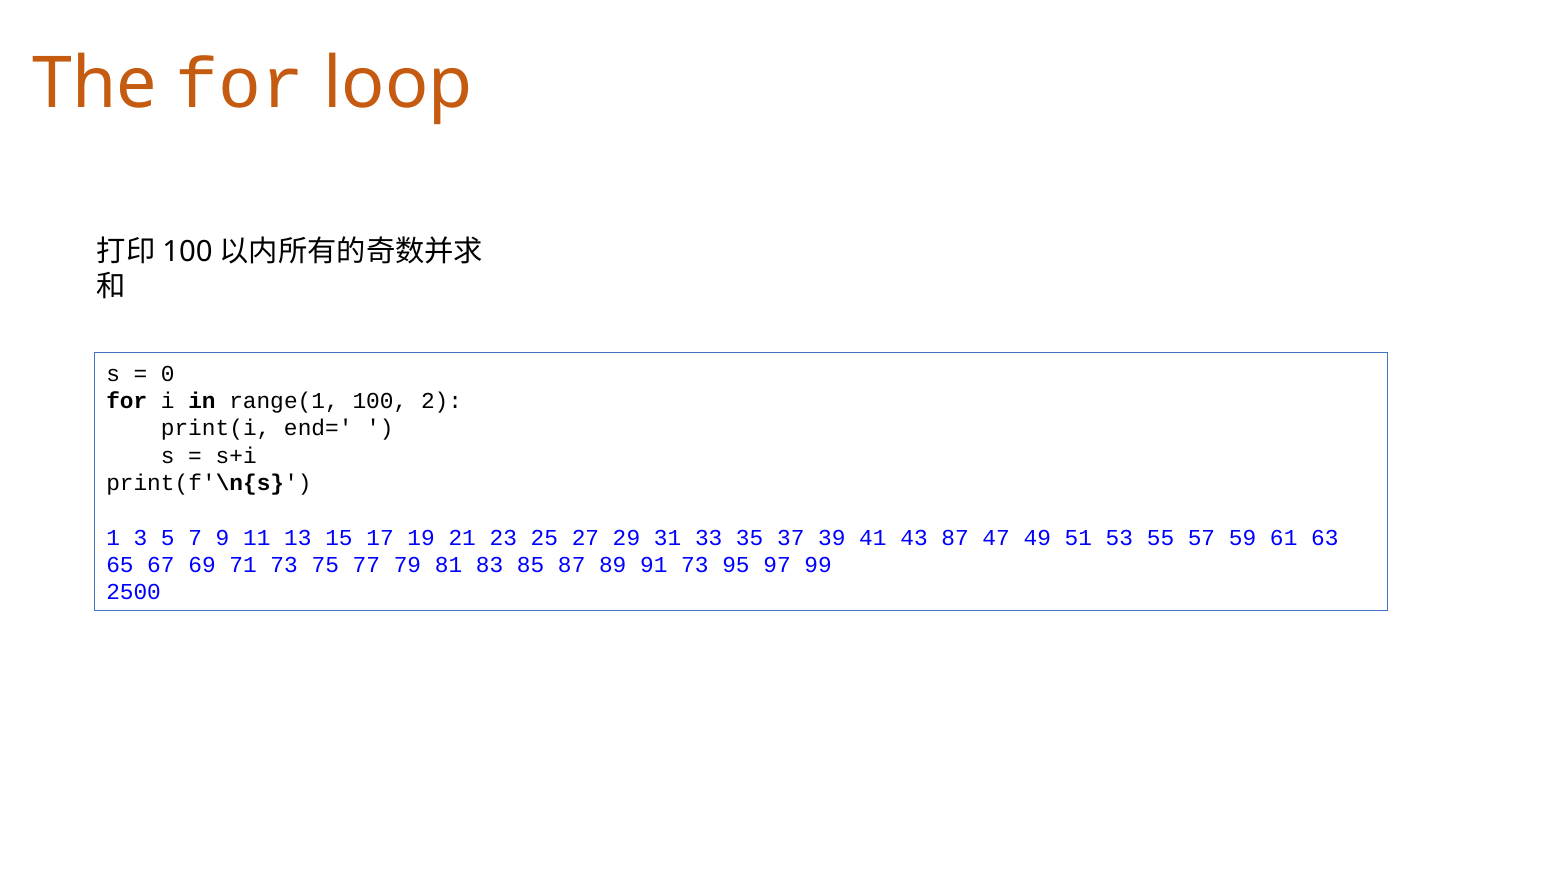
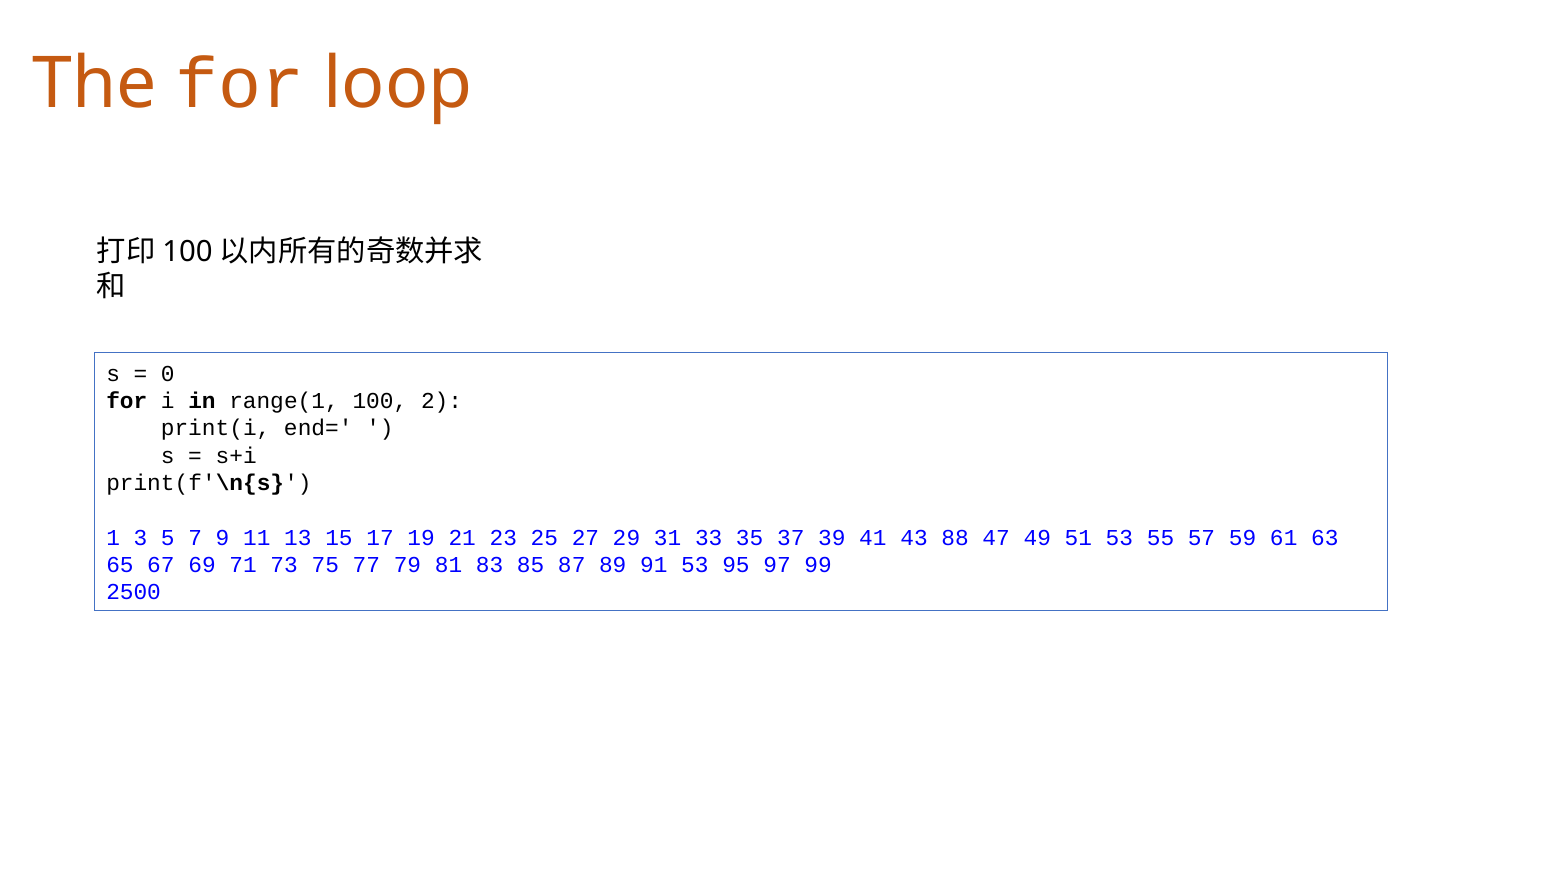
43 87: 87 -> 88
91 73: 73 -> 53
